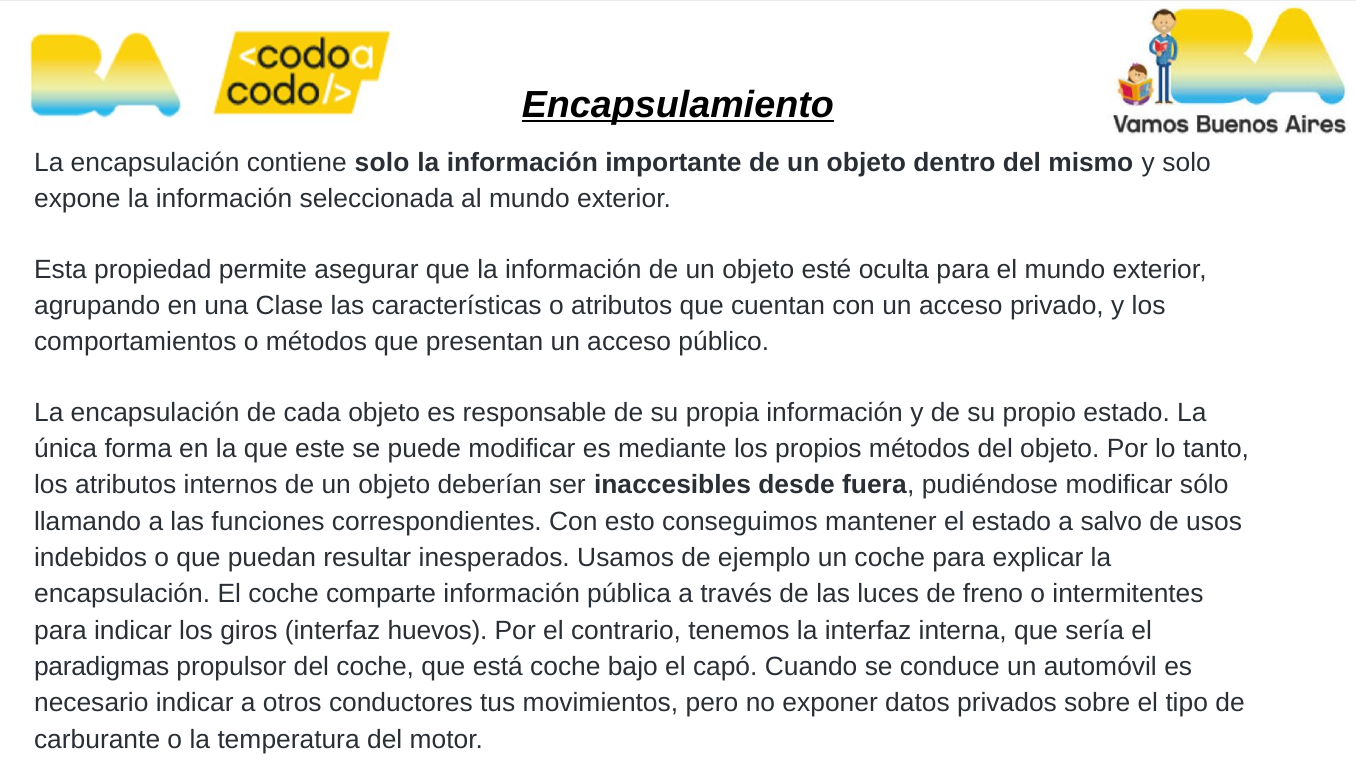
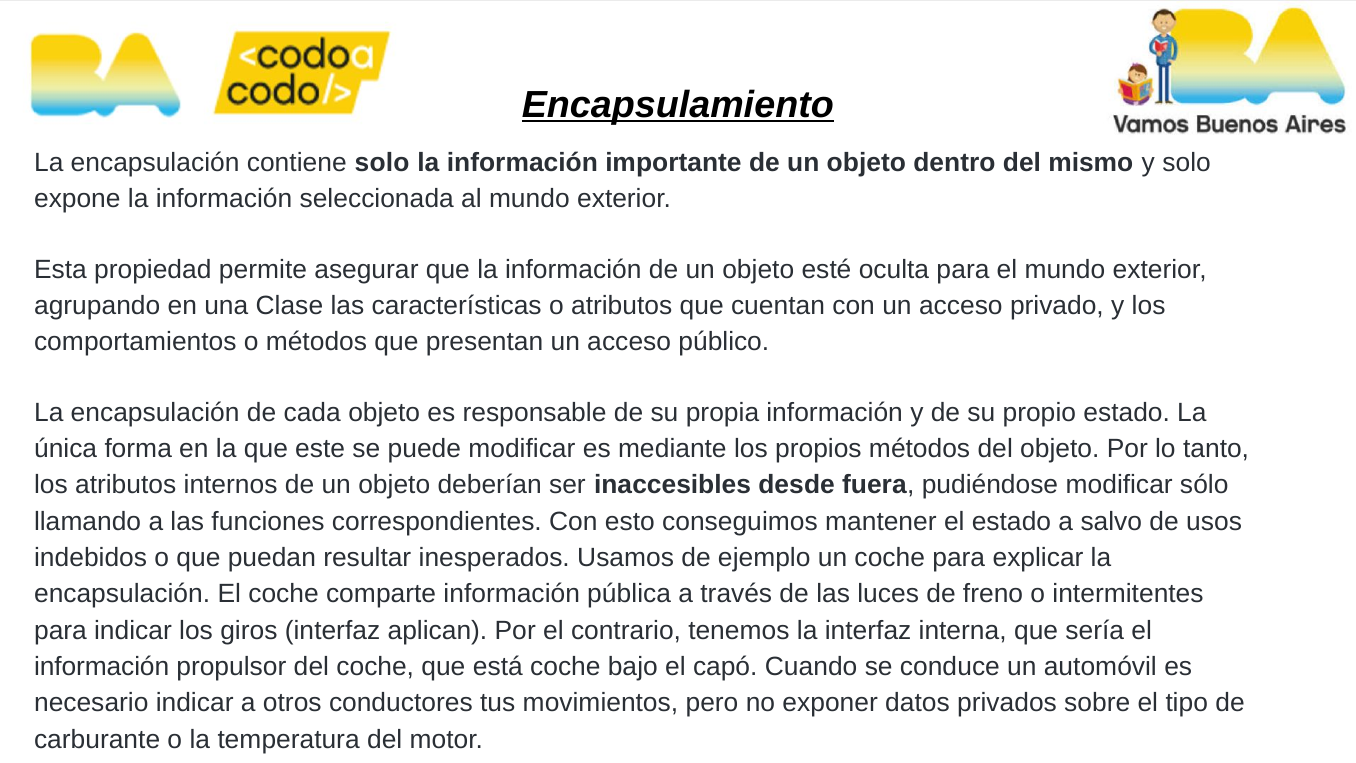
huevos: huevos -> aplican
paradigmas at (102, 667): paradigmas -> información
